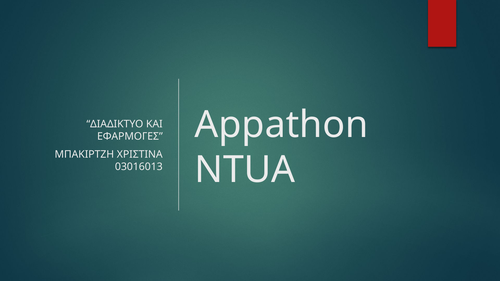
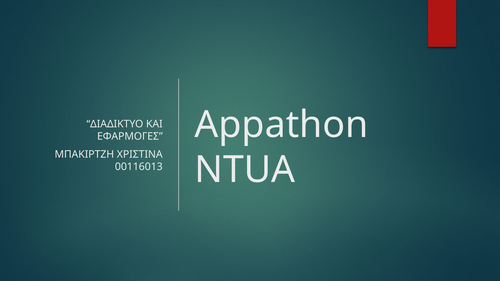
03016013: 03016013 -> 00116013
